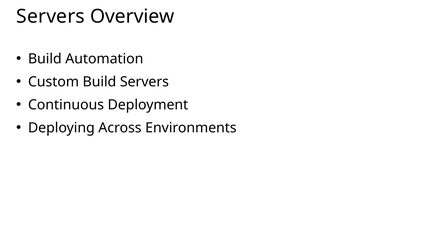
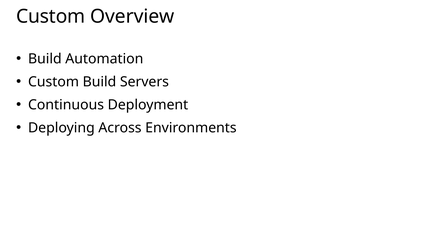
Servers at (51, 16): Servers -> Custom
